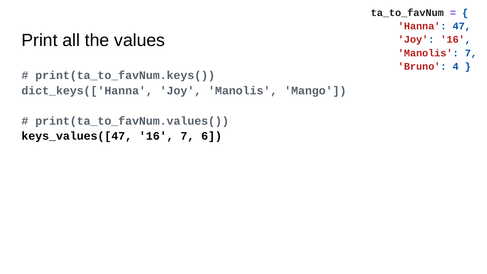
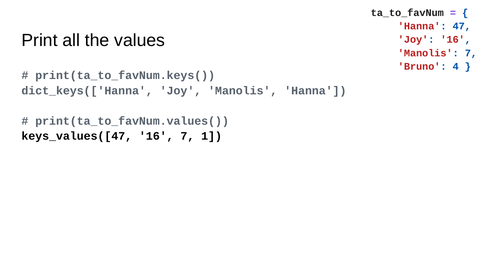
Manolis Mango: Mango -> Hanna
6: 6 -> 1
